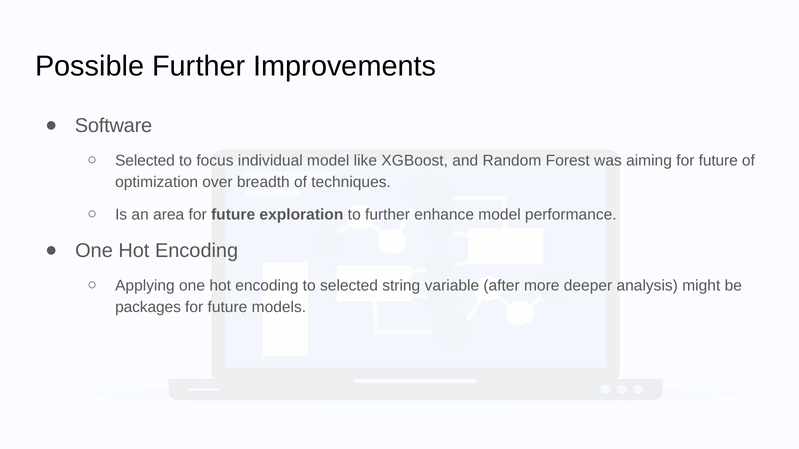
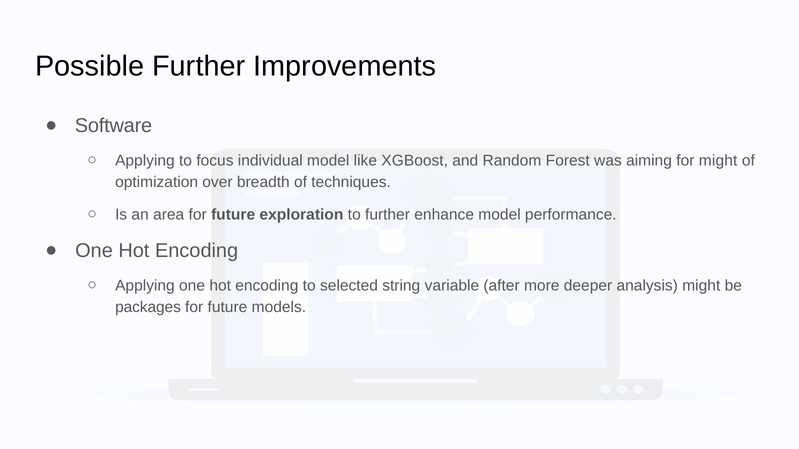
Selected at (145, 161): Selected -> Applying
aiming for future: future -> might
